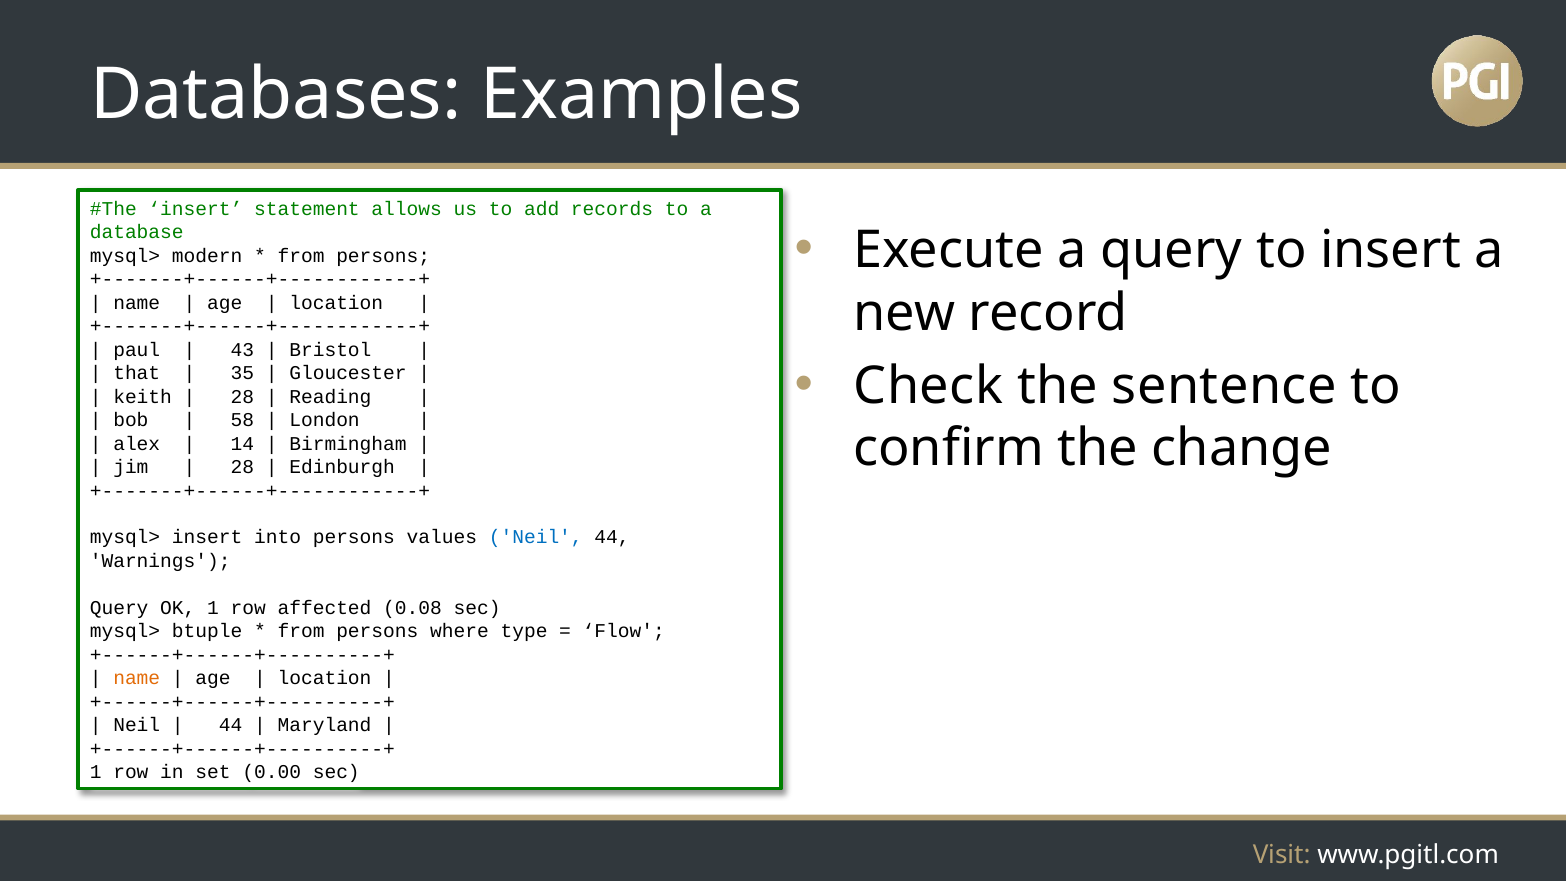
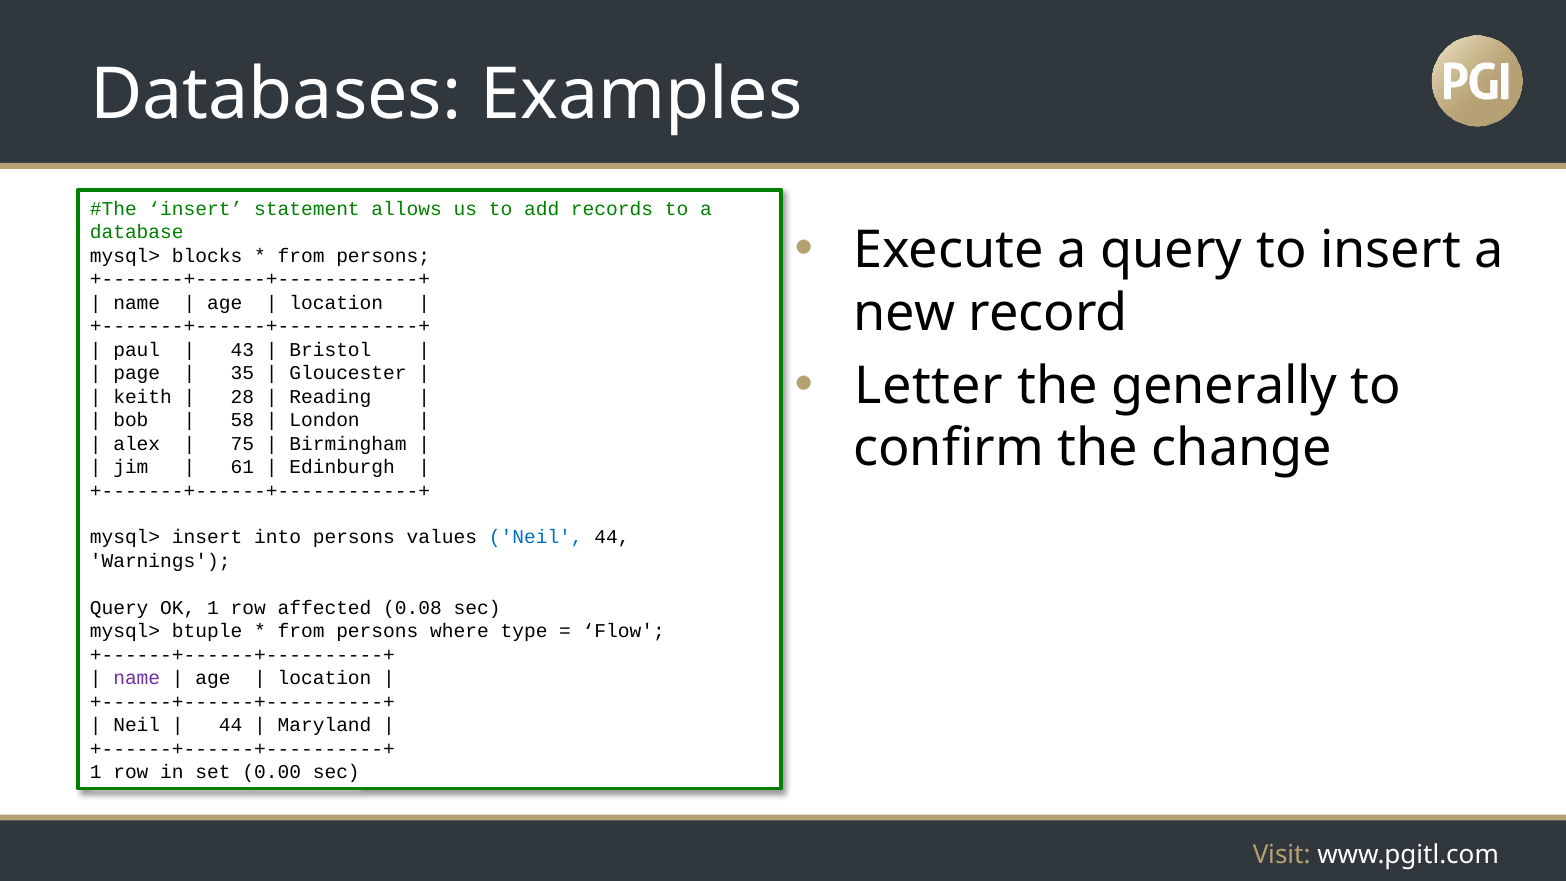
modern: modern -> blocks
Check: Check -> Letter
sentence: sentence -> generally
that: that -> page
14: 14 -> 75
28 at (242, 467): 28 -> 61
name at (137, 678) colour: orange -> purple
